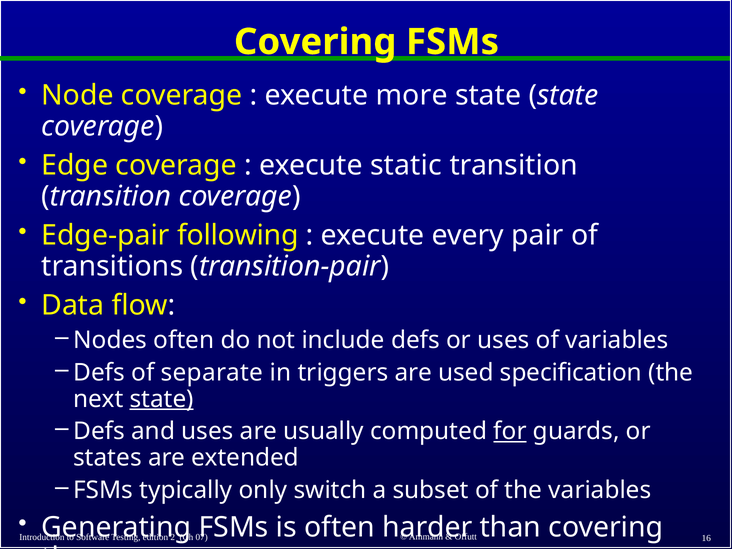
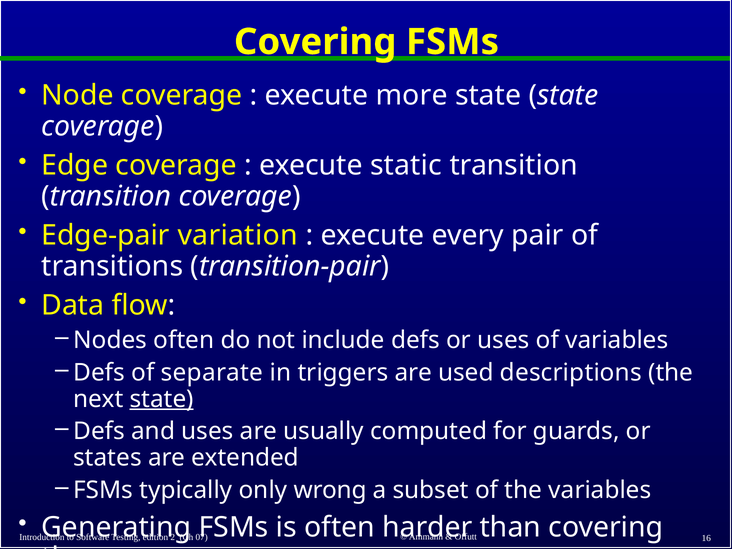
following: following -> variation
specification: specification -> descriptions
for underline: present -> none
switch: switch -> wrong
